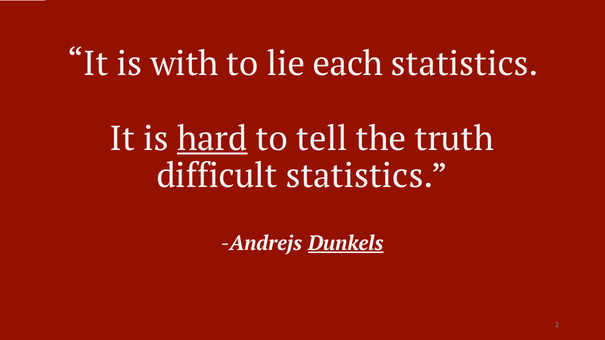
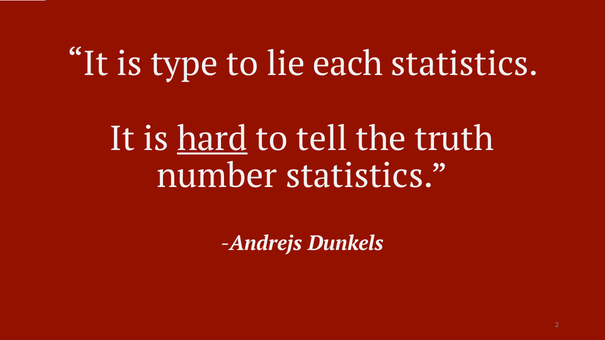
with: with -> type
difficult: difficult -> number
Dunkels underline: present -> none
